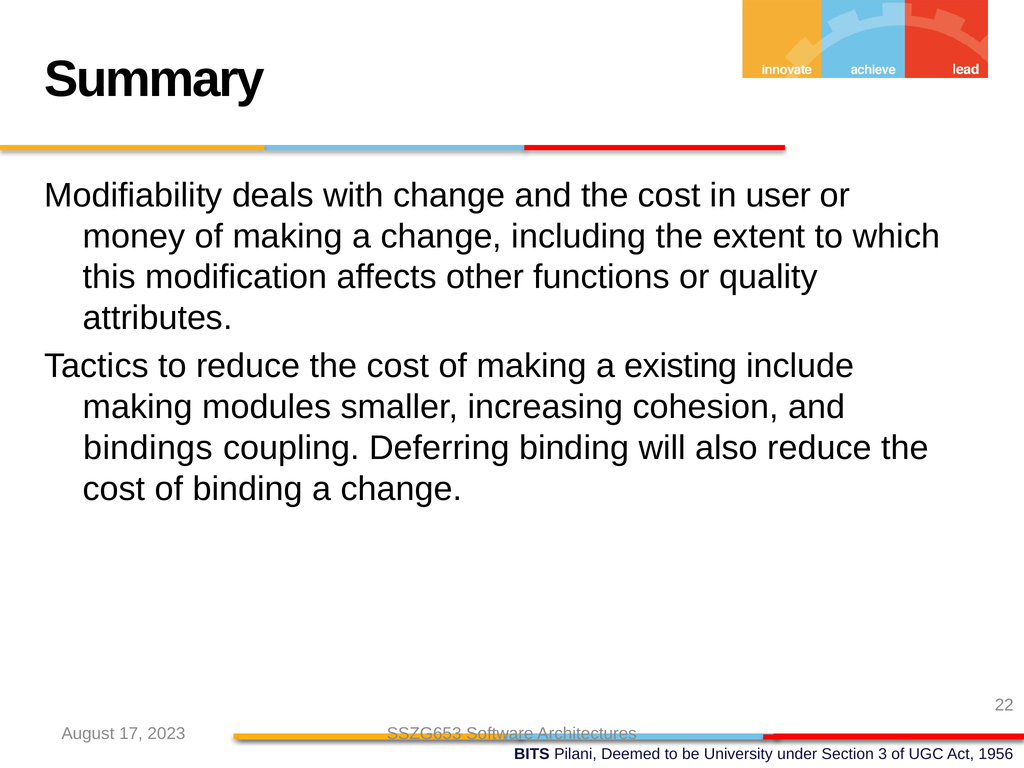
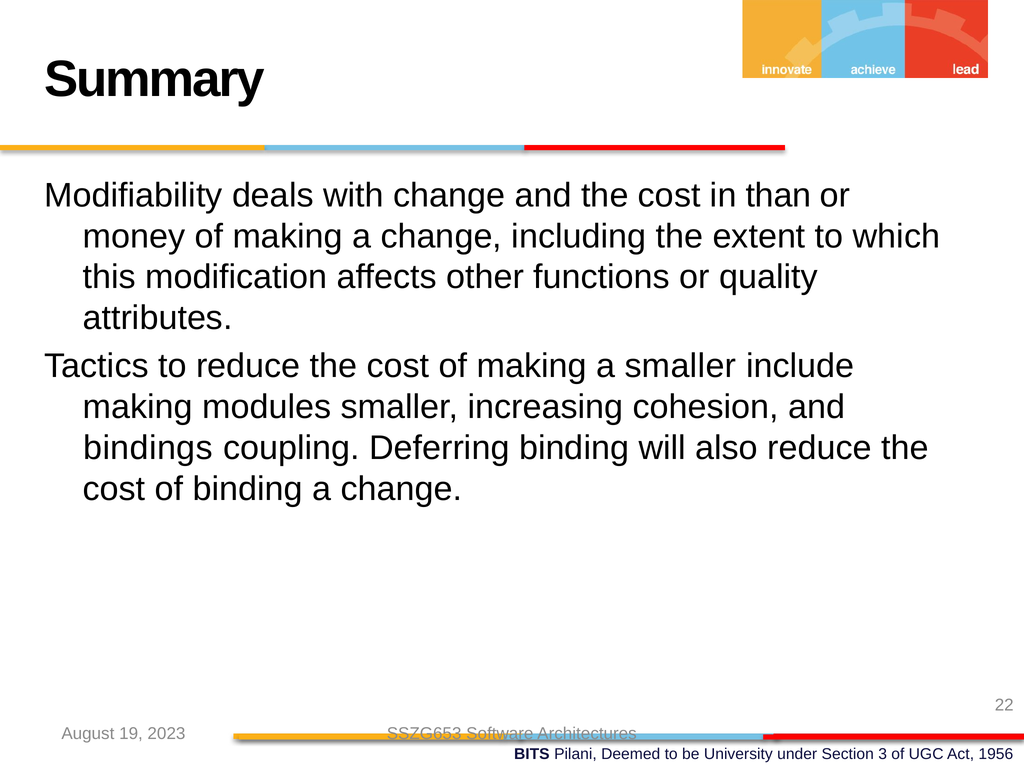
user: user -> than
a existing: existing -> smaller
17: 17 -> 19
